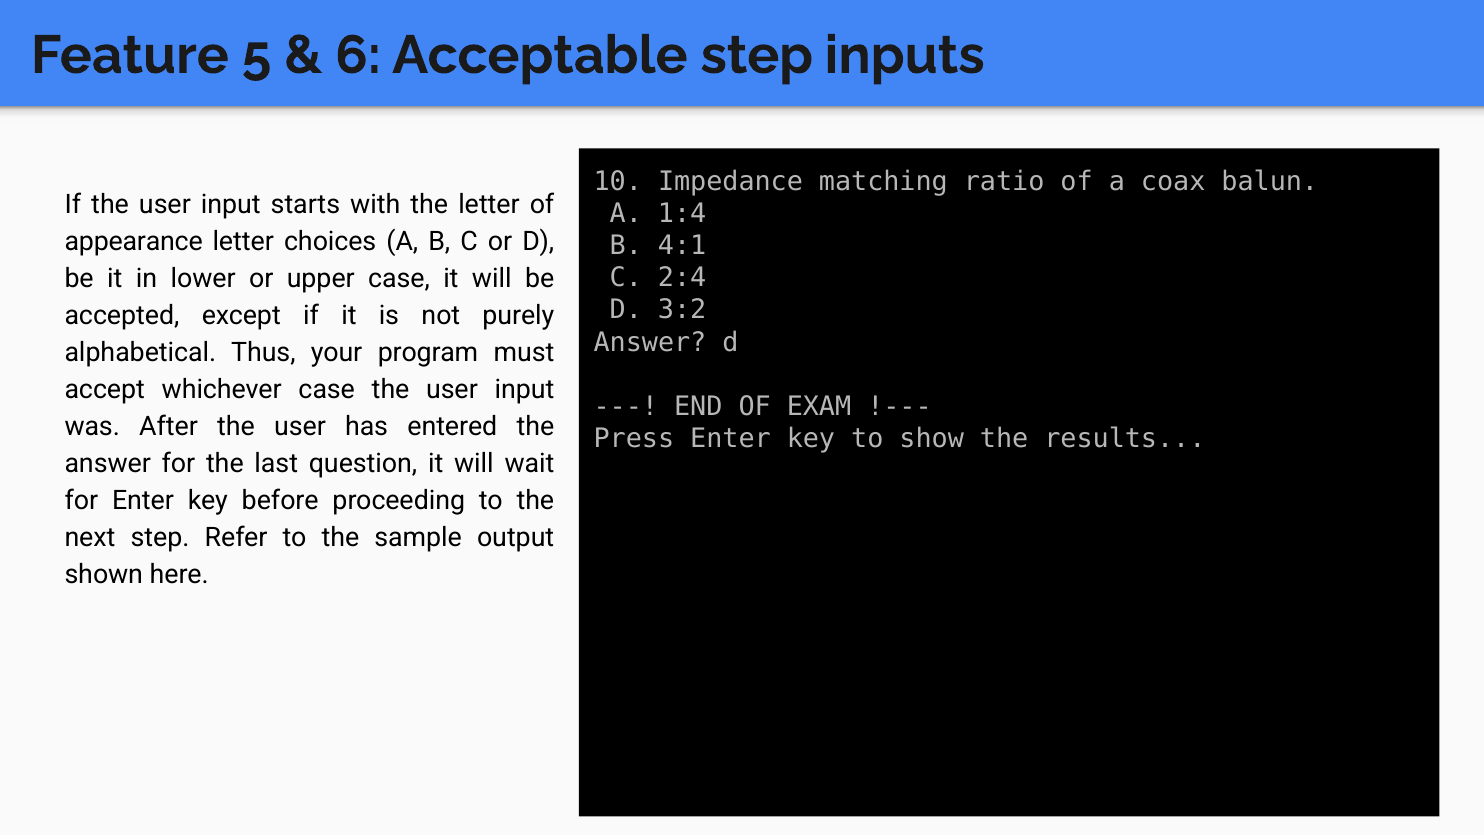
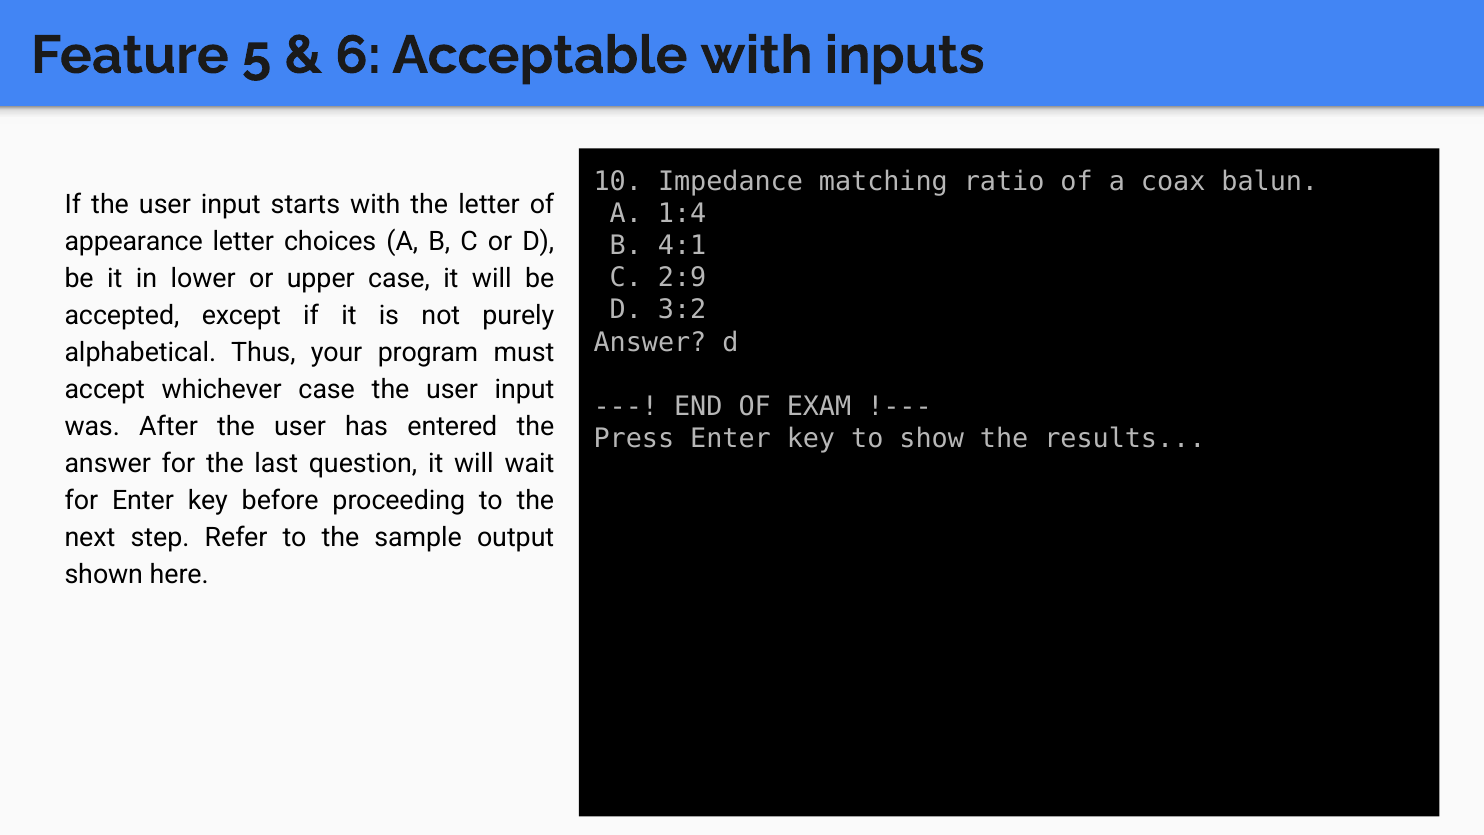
Acceptable step: step -> with
2:4: 2:4 -> 2:9
